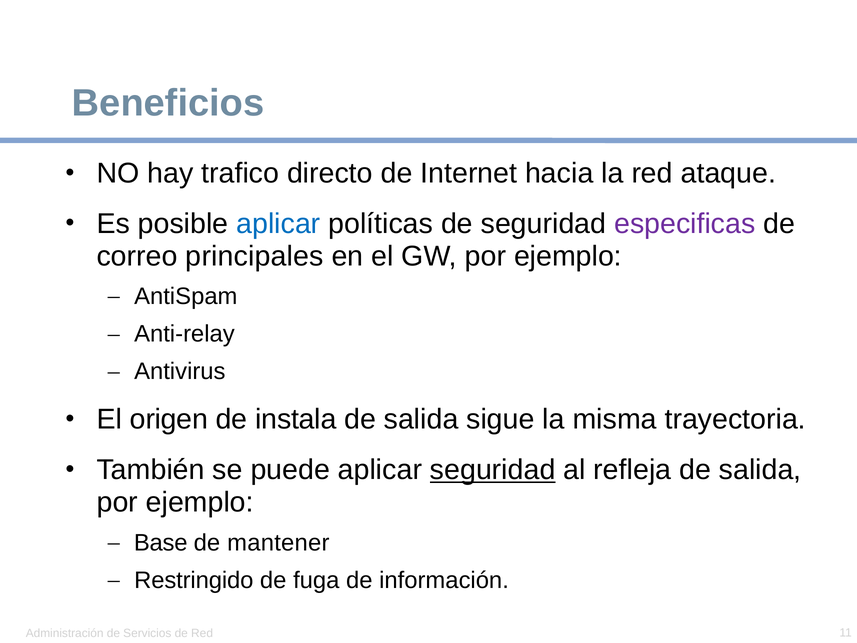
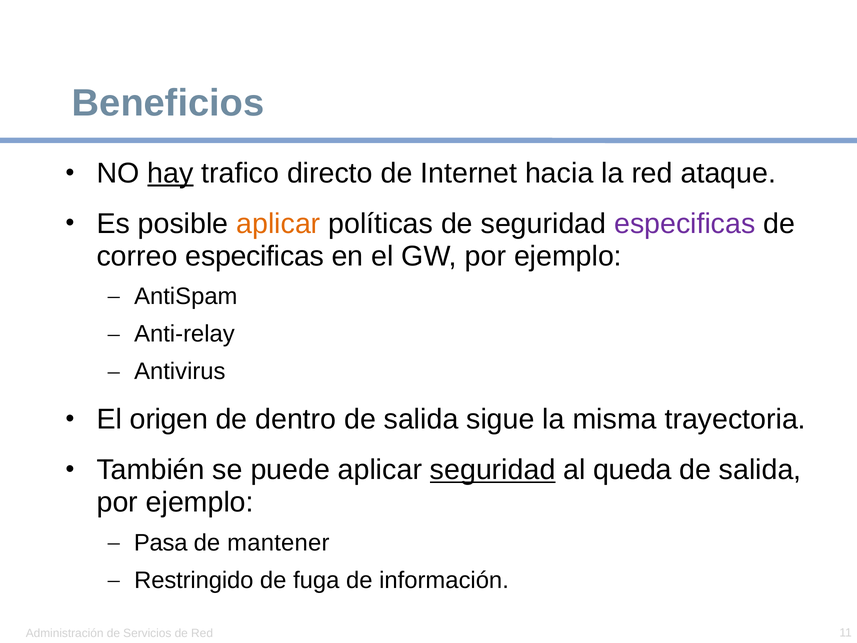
hay underline: none -> present
aplicar at (278, 224) colour: blue -> orange
correo principales: principales -> especificas
instala: instala -> dentro
refleja: refleja -> queda
Base: Base -> Pasa
